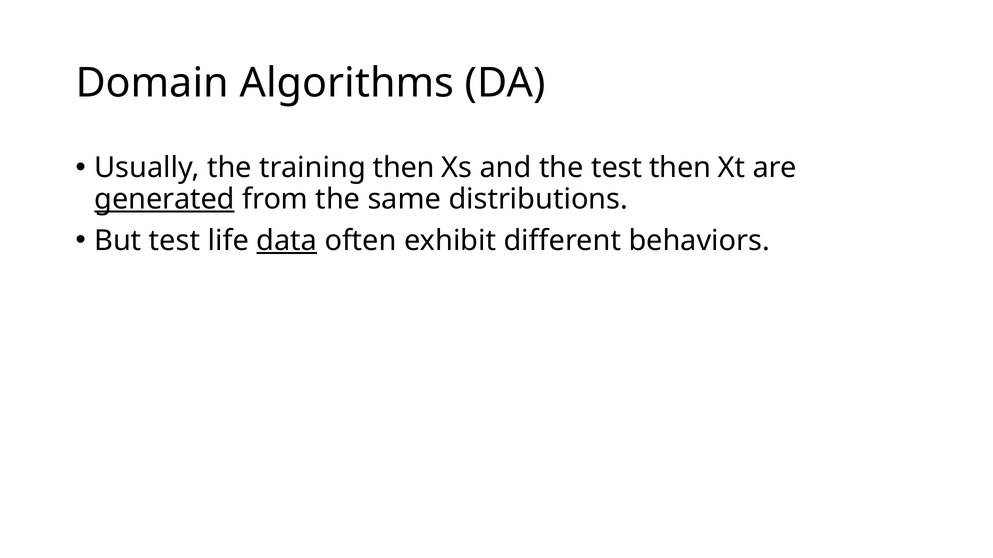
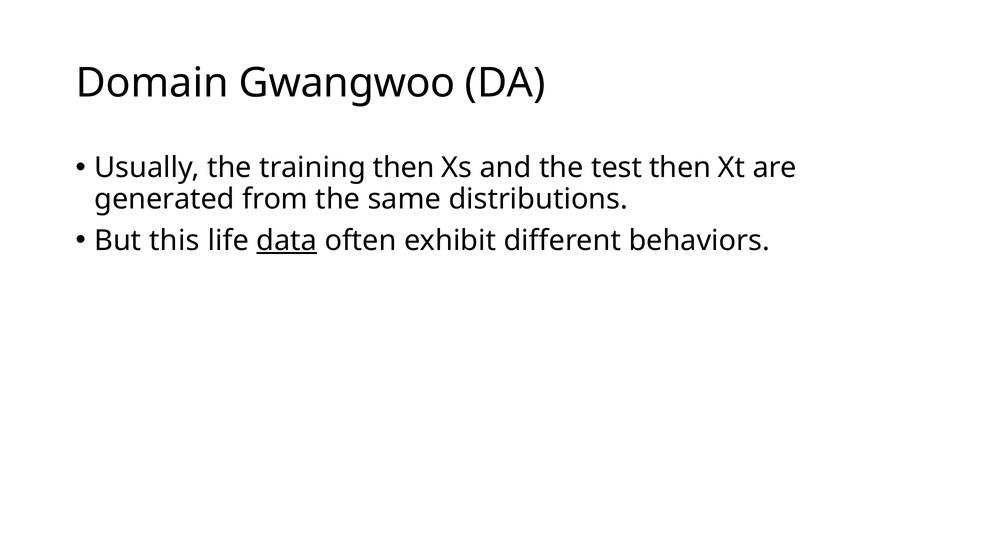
Algorithms: Algorithms -> Gwangwoo
generated underline: present -> none
But test: test -> this
